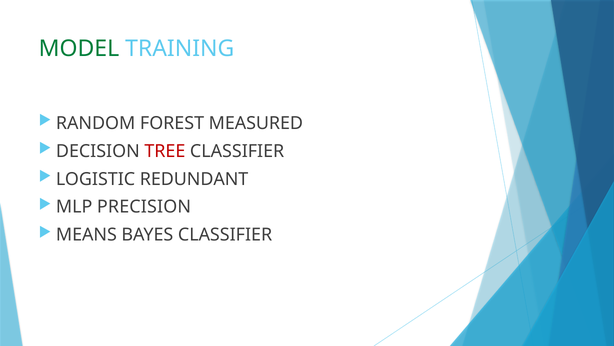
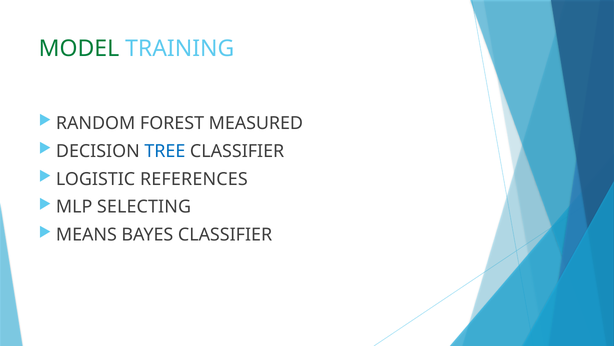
TREE colour: red -> blue
REDUNDANT: REDUNDANT -> REFERENCES
PRECISION: PRECISION -> SELECTING
